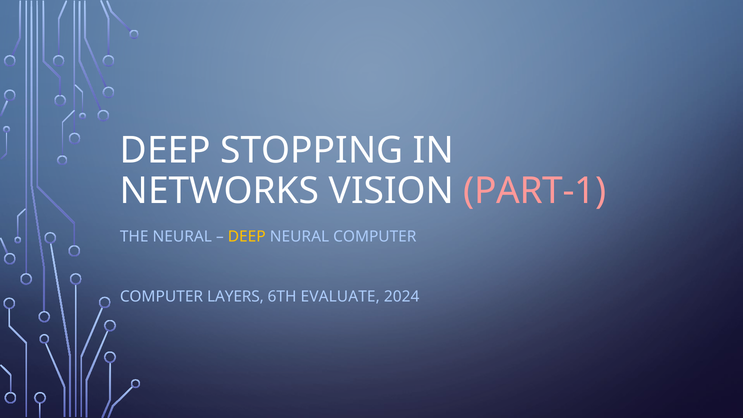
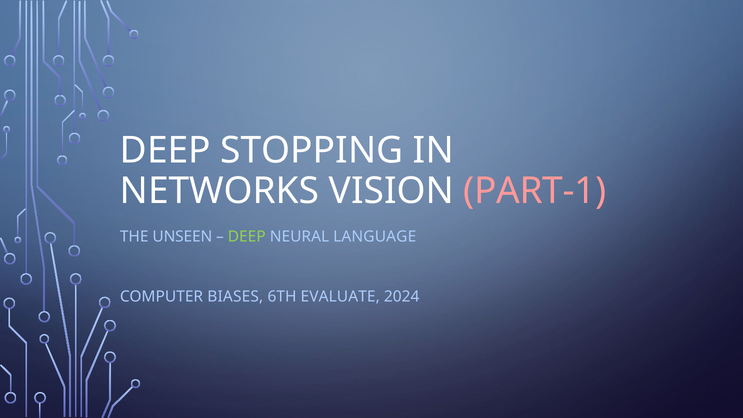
THE NEURAL: NEURAL -> UNSEEN
DEEP at (247, 236) colour: yellow -> light green
NEURAL COMPUTER: COMPUTER -> LANGUAGE
LAYERS: LAYERS -> BIASES
